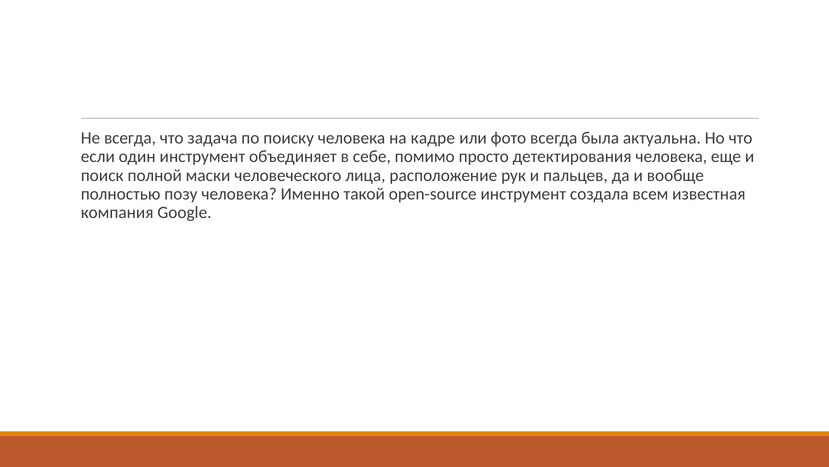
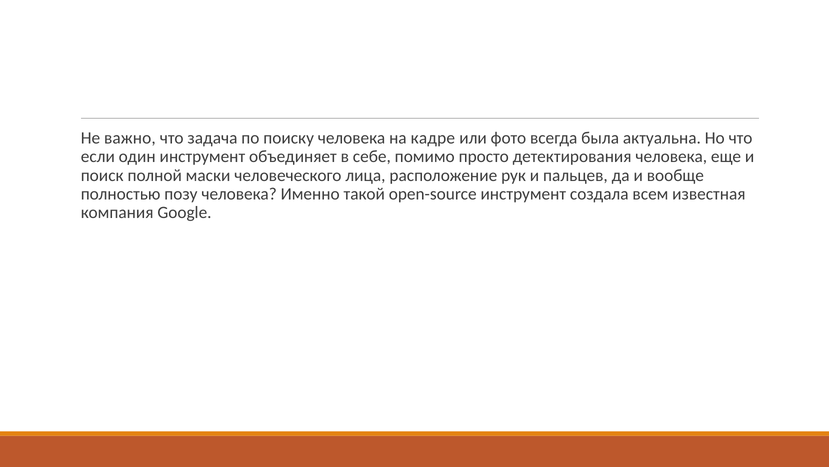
Не всегда: всегда -> важно
